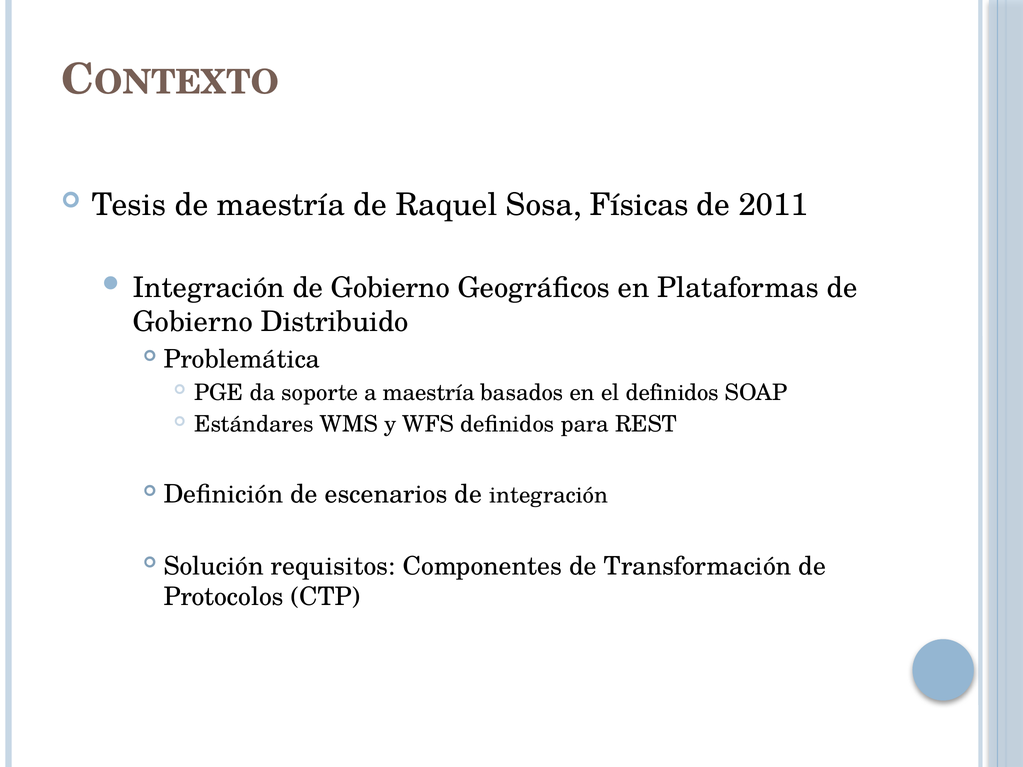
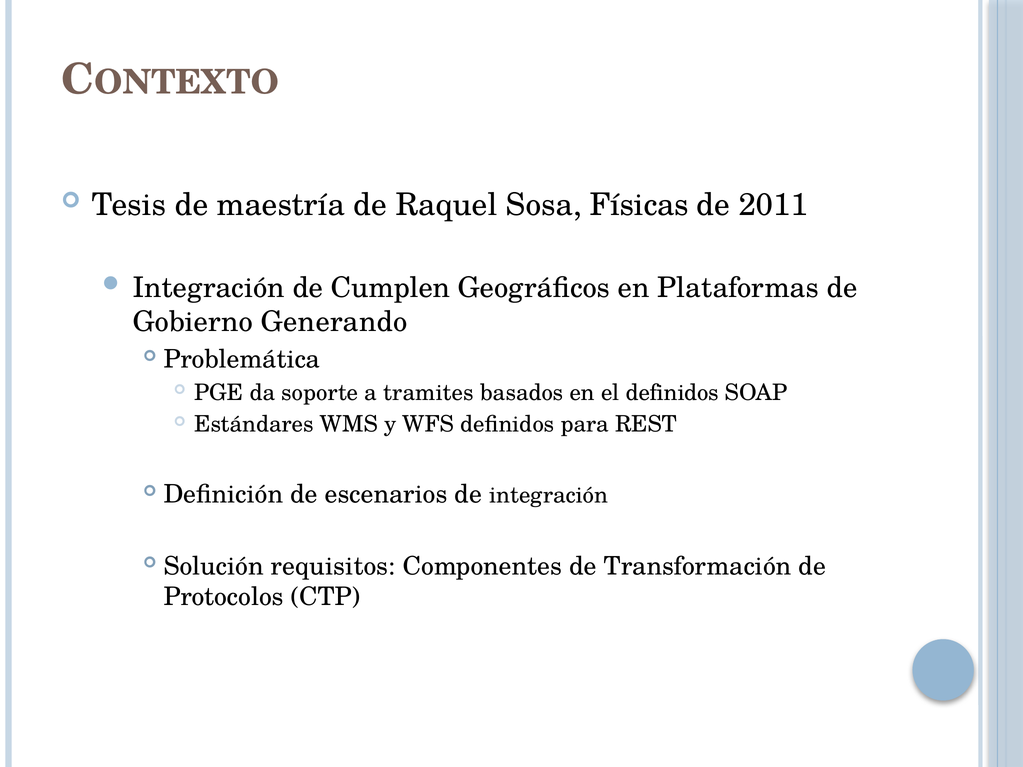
Integración de Gobierno: Gobierno -> Cumplen
Distribuido: Distribuido -> Generando
a maestría: maestría -> tramites
